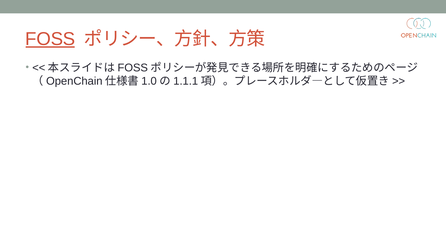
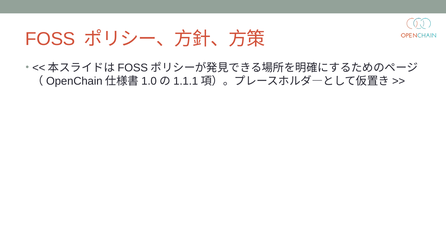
FOSS underline: present -> none
